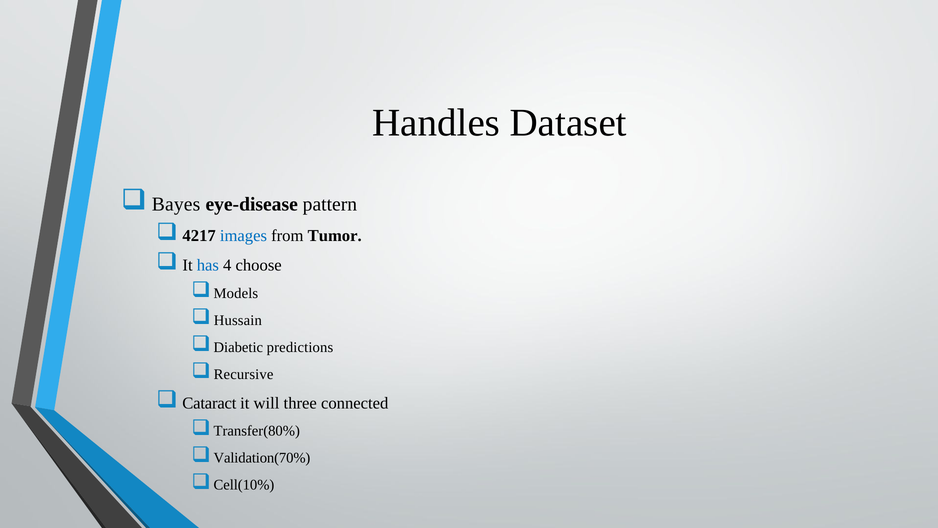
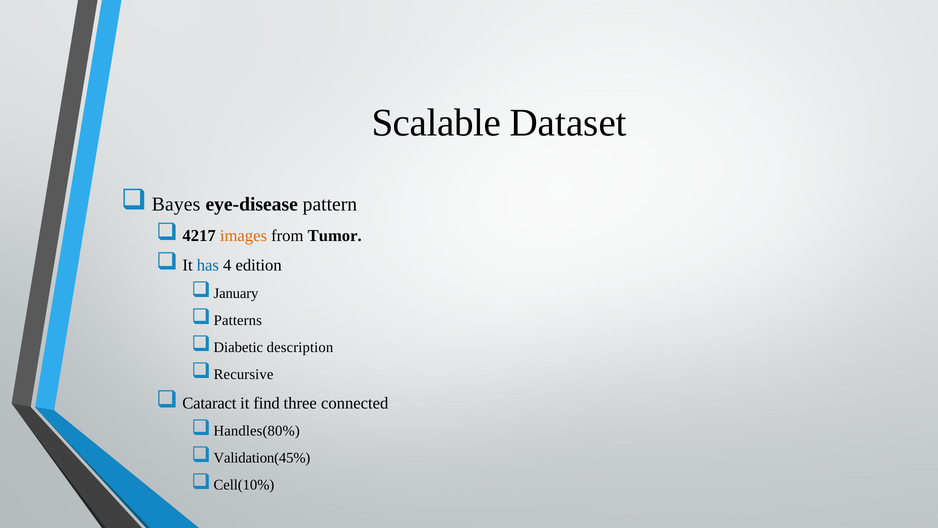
Handles: Handles -> Scalable
images colour: blue -> orange
choose: choose -> edition
Models: Models -> January
Hussain: Hussain -> Patterns
predictions: predictions -> description
will: will -> find
Transfer(80%: Transfer(80% -> Handles(80%
Validation(70%: Validation(70% -> Validation(45%
